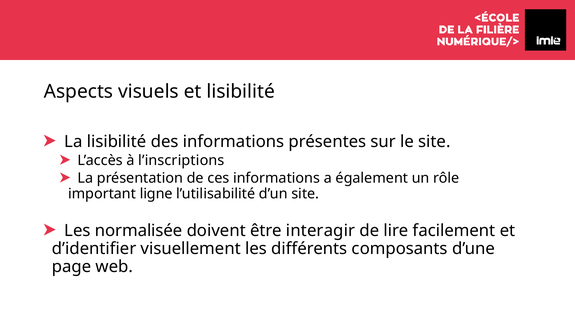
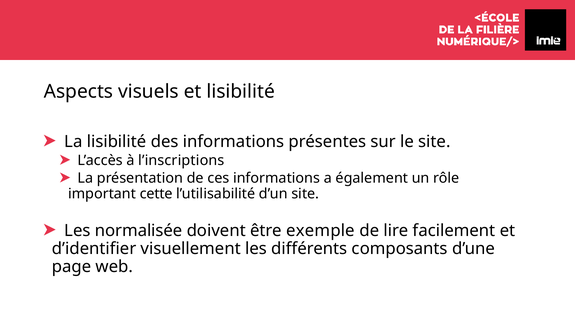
ligne: ligne -> cette
interagir: interagir -> exemple
